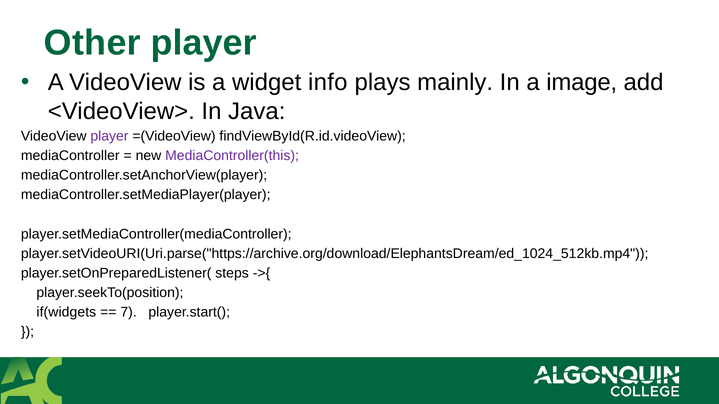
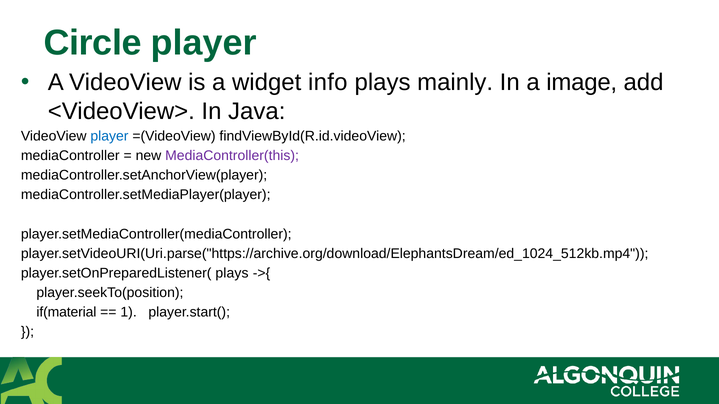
Other: Other -> Circle
player at (109, 136) colour: purple -> blue
player.setOnPreparedListener( steps: steps -> plays
if(widgets: if(widgets -> if(material
7: 7 -> 1
